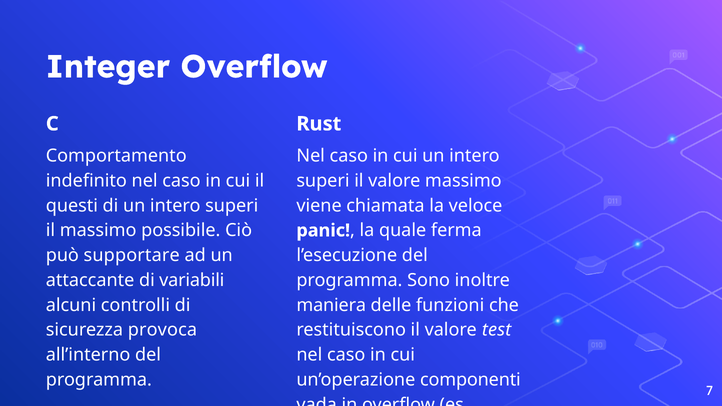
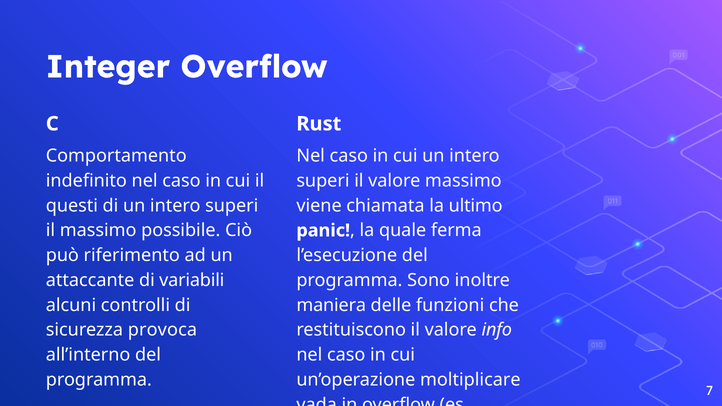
veloce: veloce -> ultimo
supportare: supportare -> riferimento
test: test -> info
componenti: componenti -> moltiplicare
